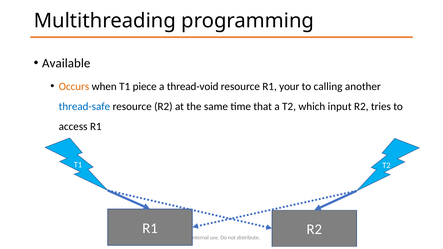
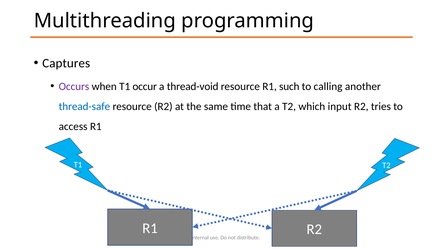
Available: Available -> Captures
Occurs colour: orange -> purple
piece: piece -> occur
your: your -> such
